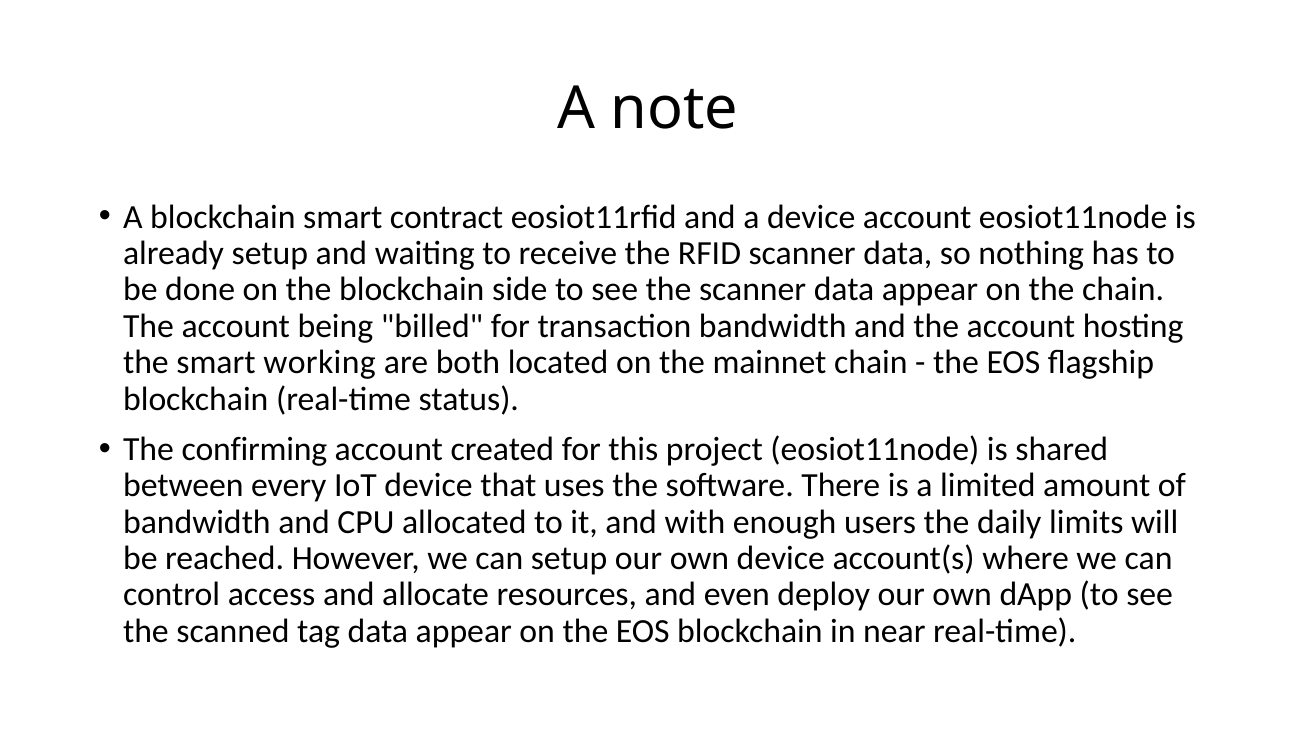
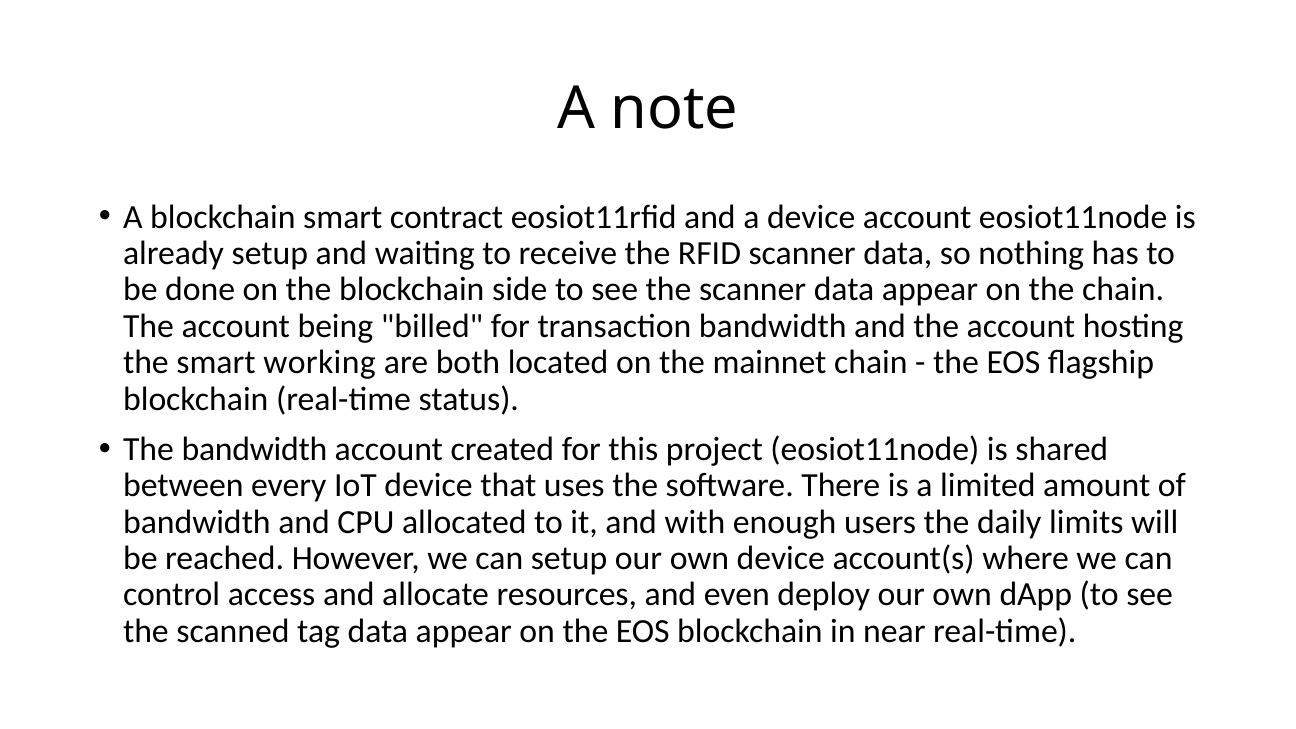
The confirming: confirming -> bandwidth
